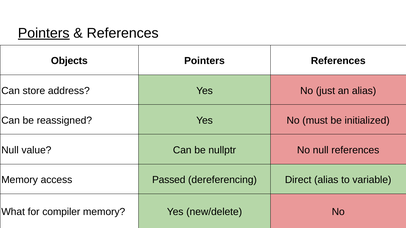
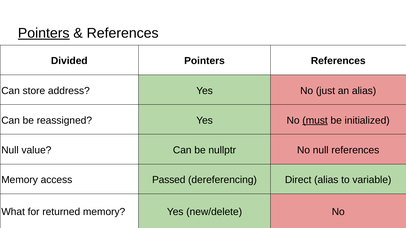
Objects: Objects -> Divided
must underline: none -> present
compiler: compiler -> returned
